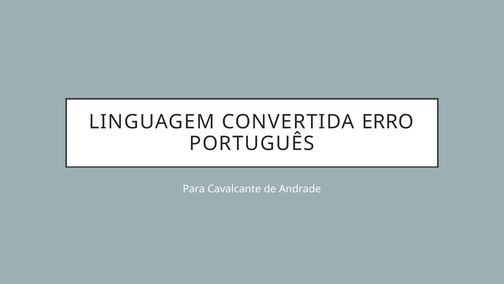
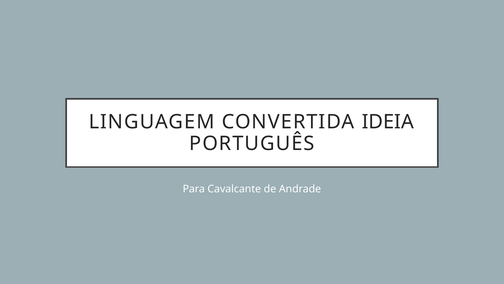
ERRO: ERRO -> IDEIA
